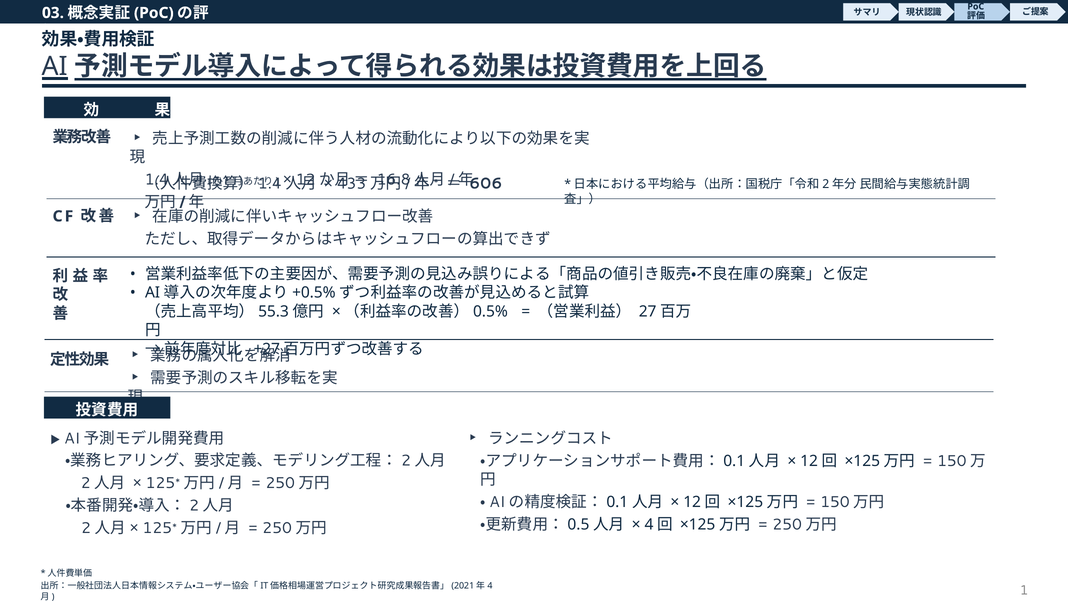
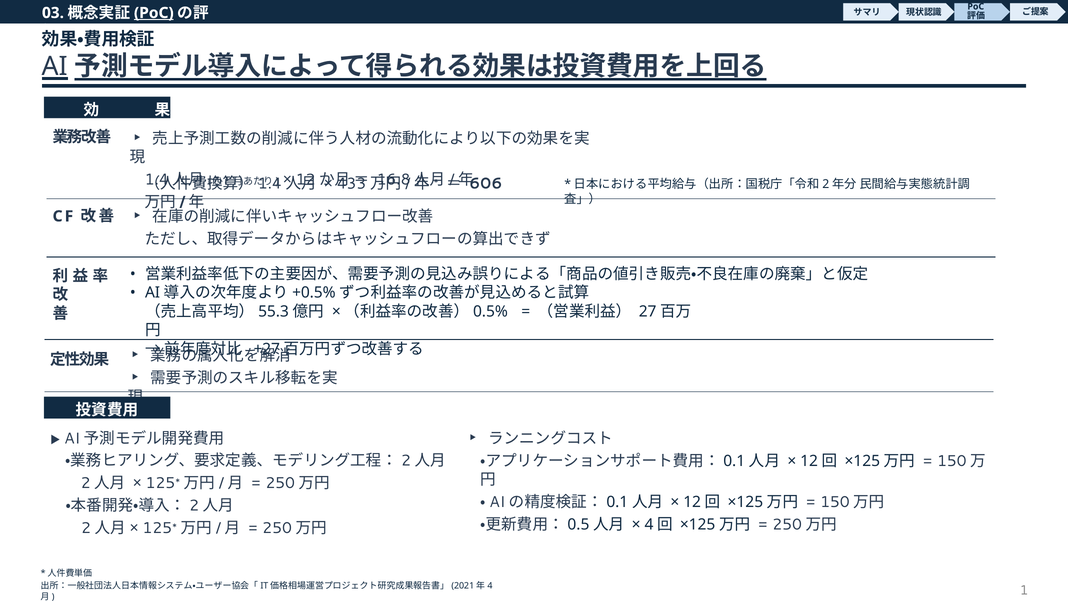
PoC at (154, 13) underline: none -> present
